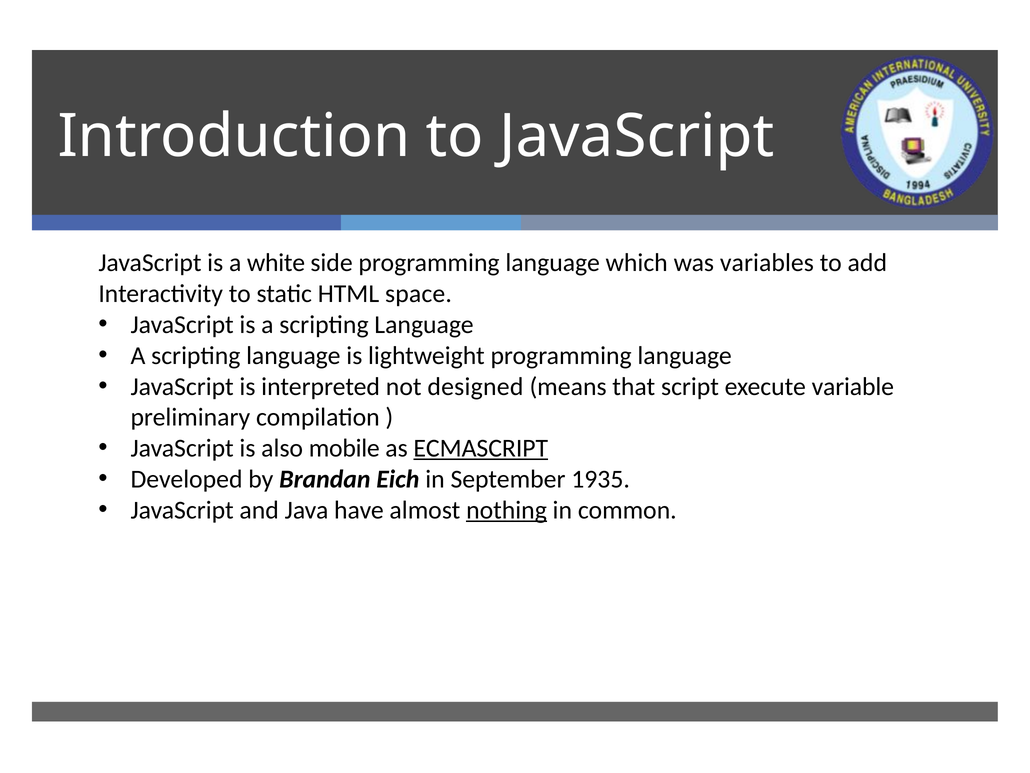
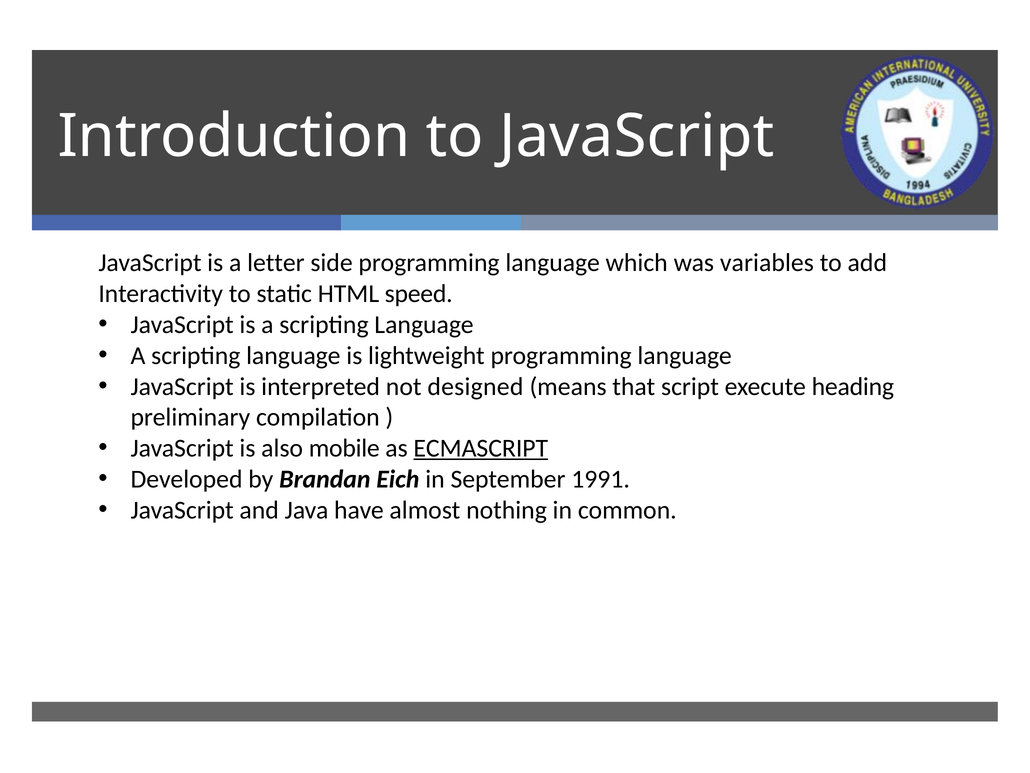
white: white -> letter
space: space -> speed
variable: variable -> heading
1935: 1935 -> 1991
nothing underline: present -> none
